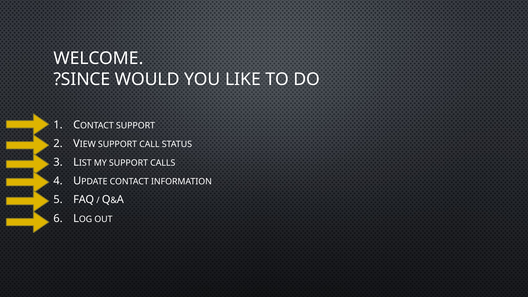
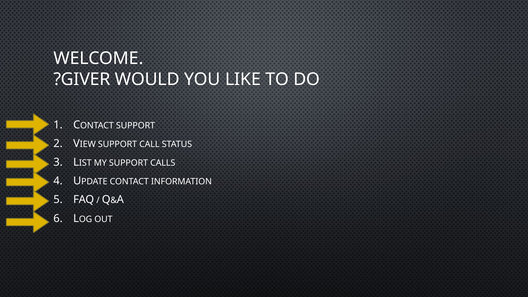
SINCE: SINCE -> GIVER
